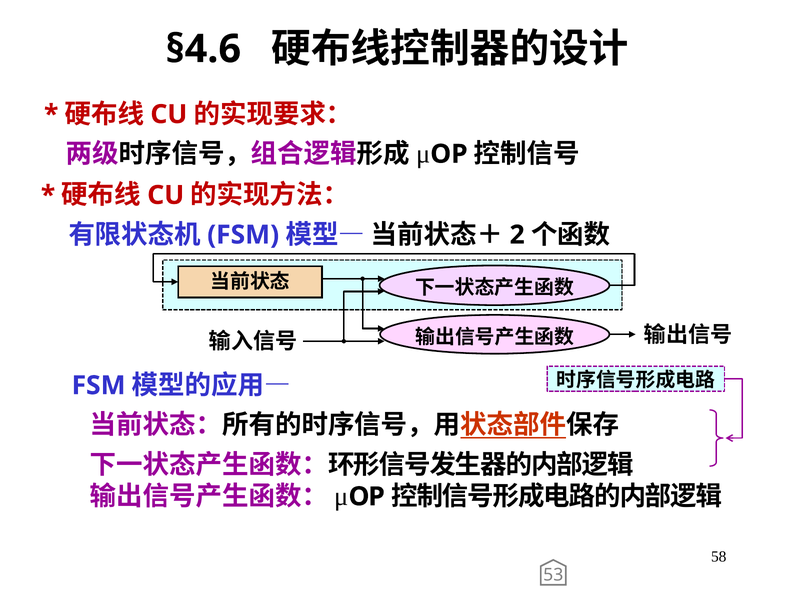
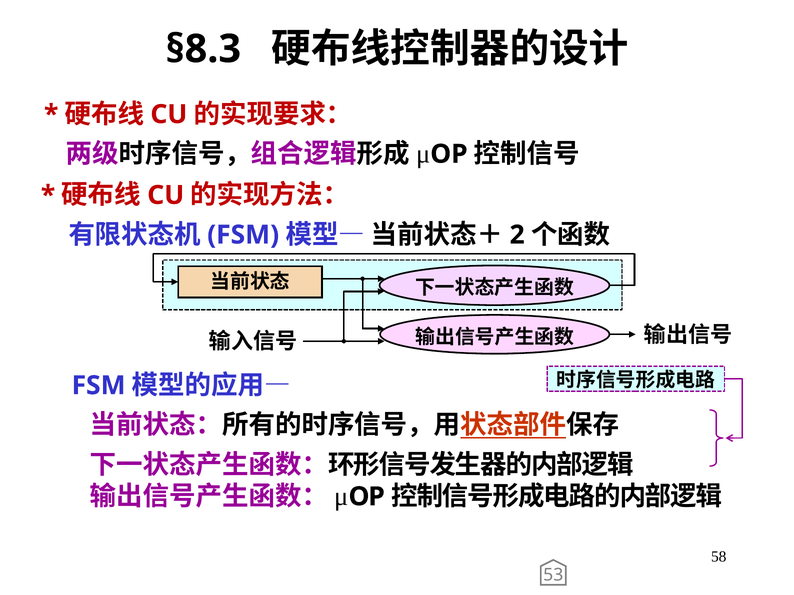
§4.6: §4.6 -> §8.3
